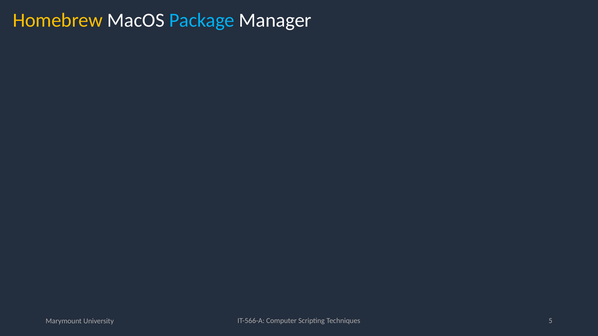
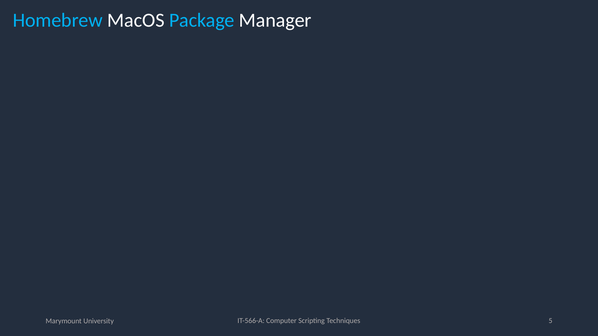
Homebrew colour: yellow -> light blue
